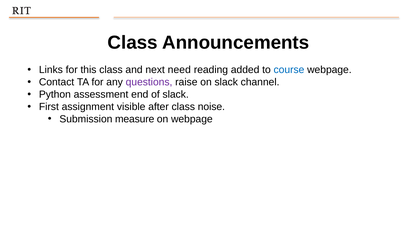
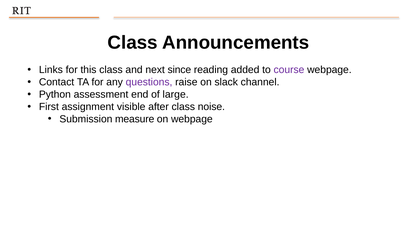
need: need -> since
course colour: blue -> purple
of slack: slack -> large
